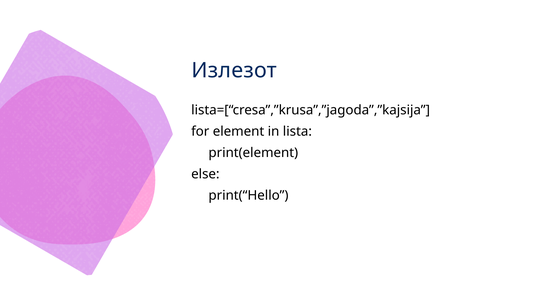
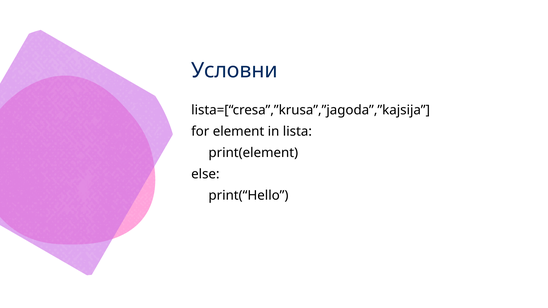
Излезот: Излезот -> Условни
